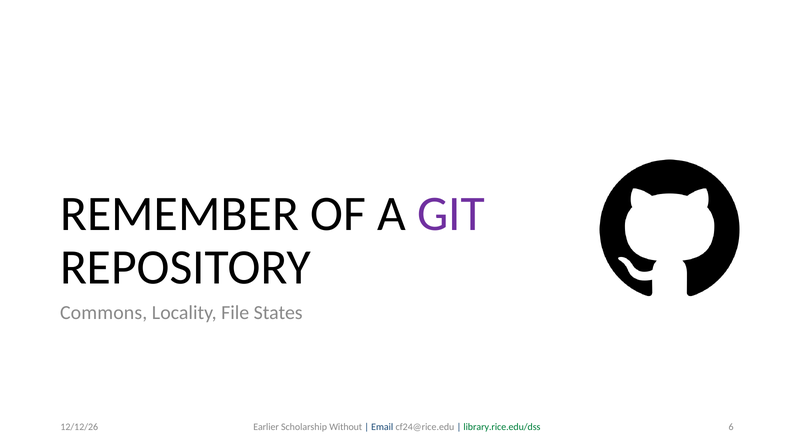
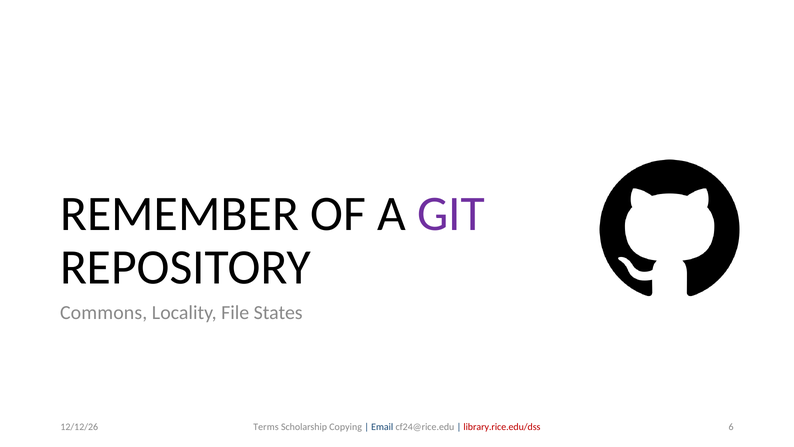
Earlier: Earlier -> Terms
Without: Without -> Copying
library.rice.edu/dss colour: green -> red
